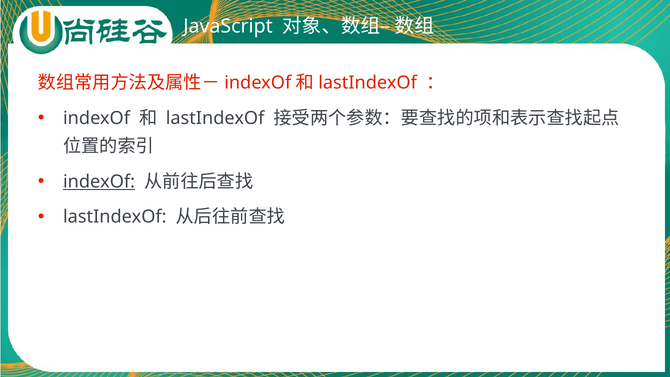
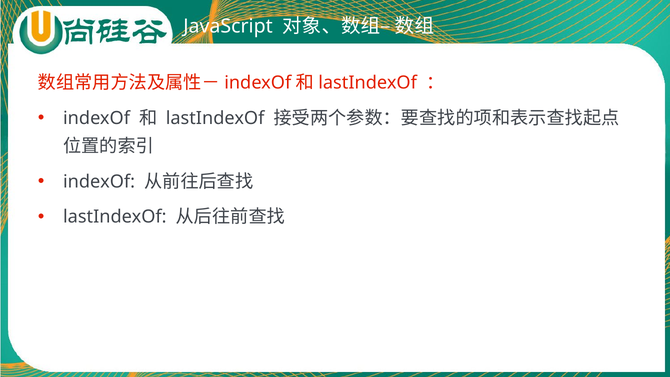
indexOf at (99, 182) underline: present -> none
